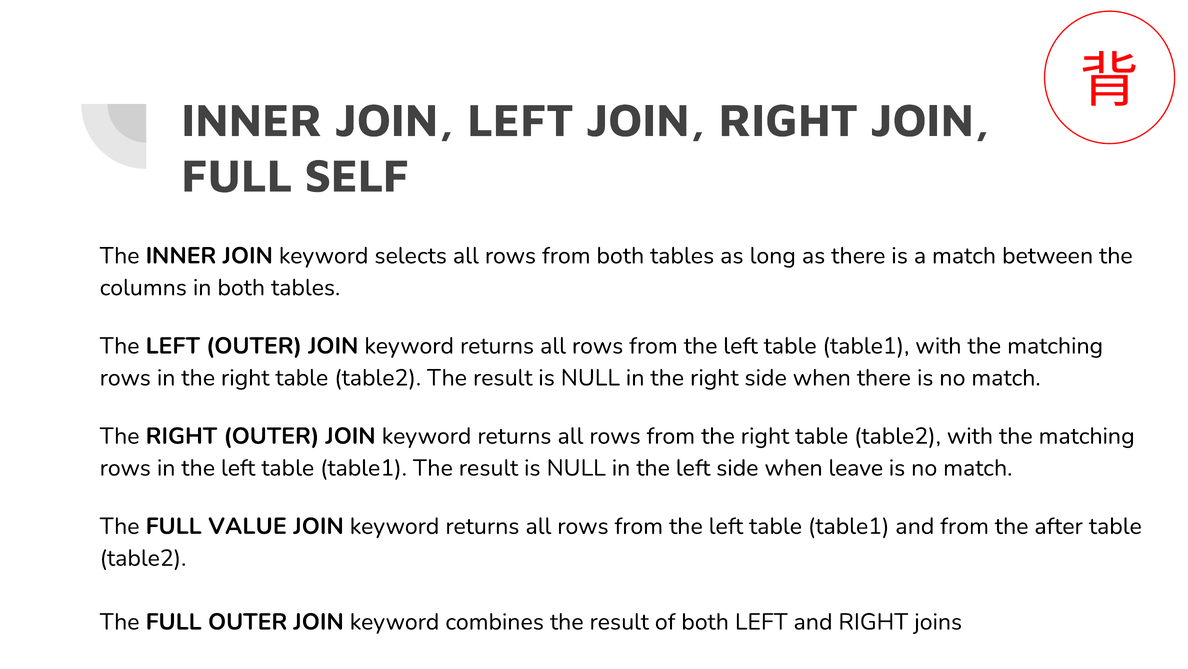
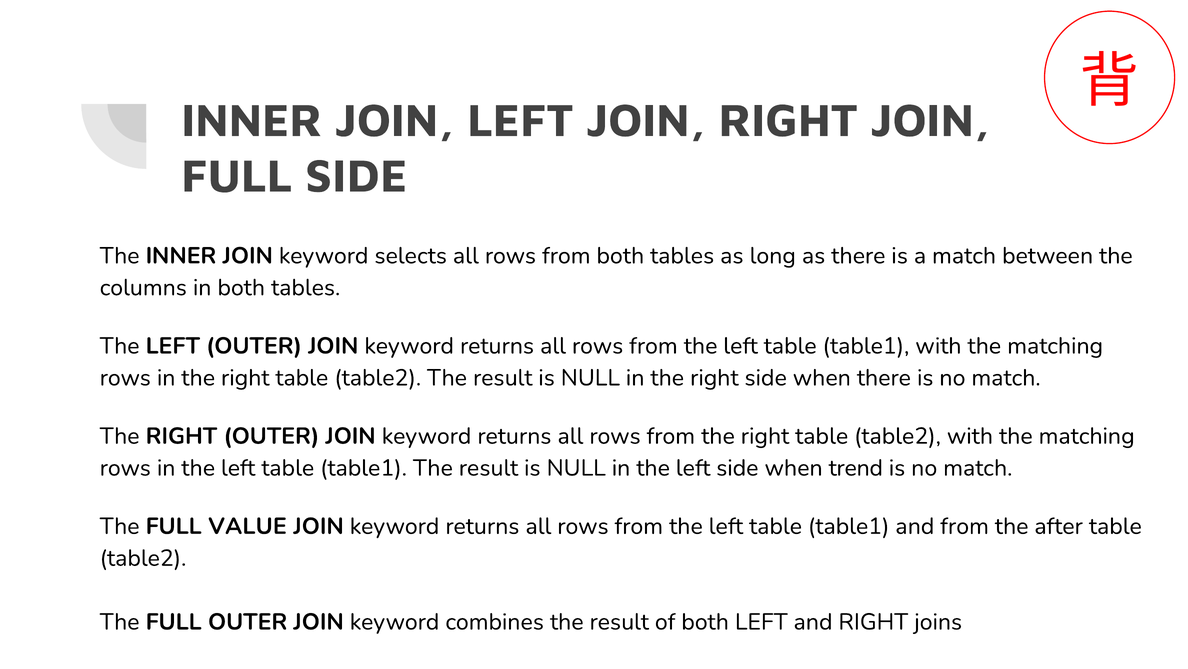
FULL SELF: SELF -> SIDE
leave: leave -> trend
